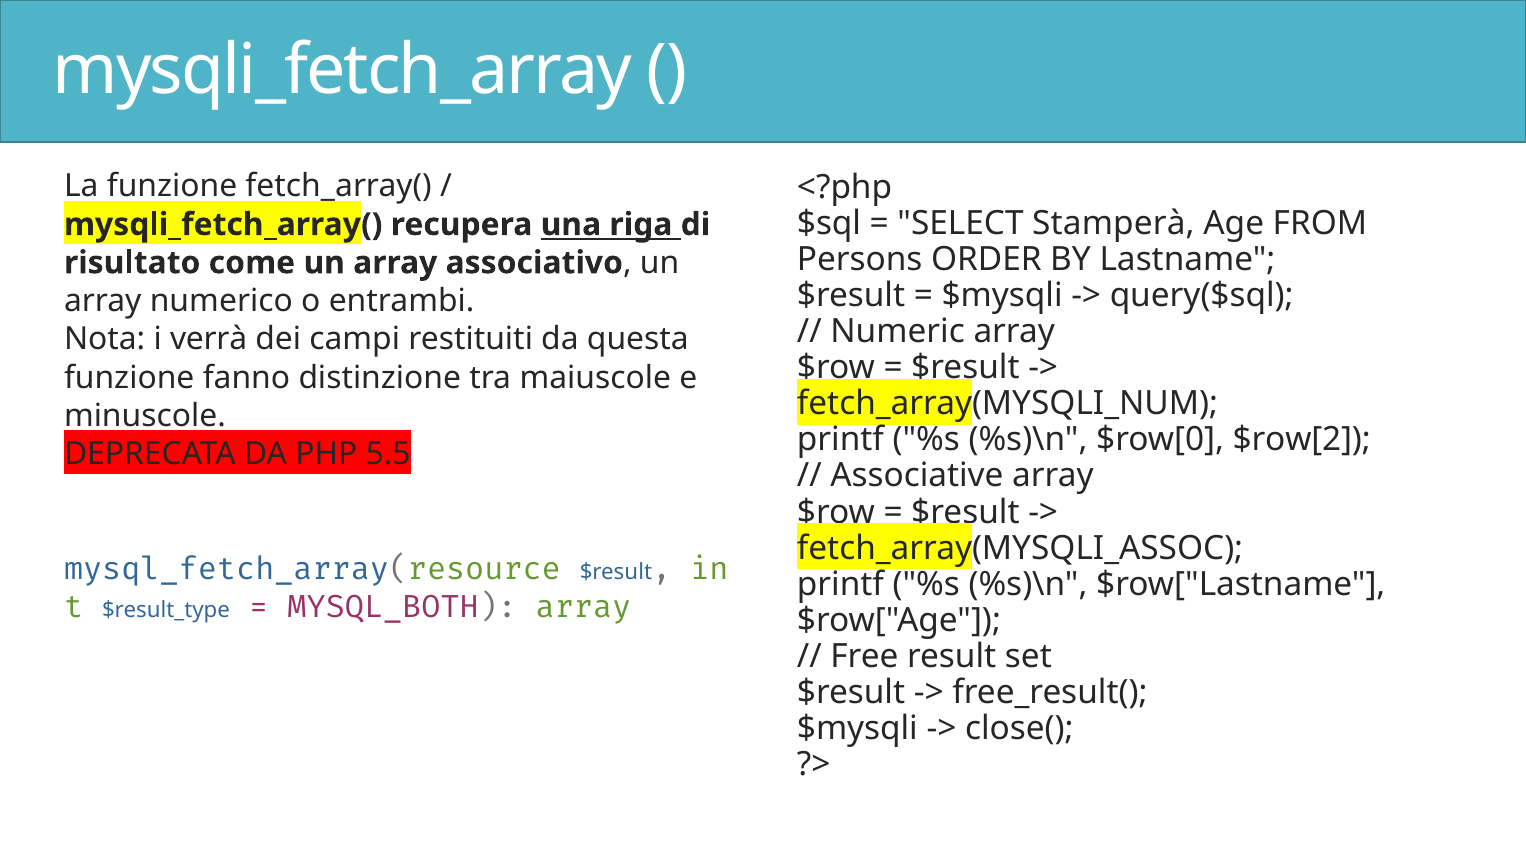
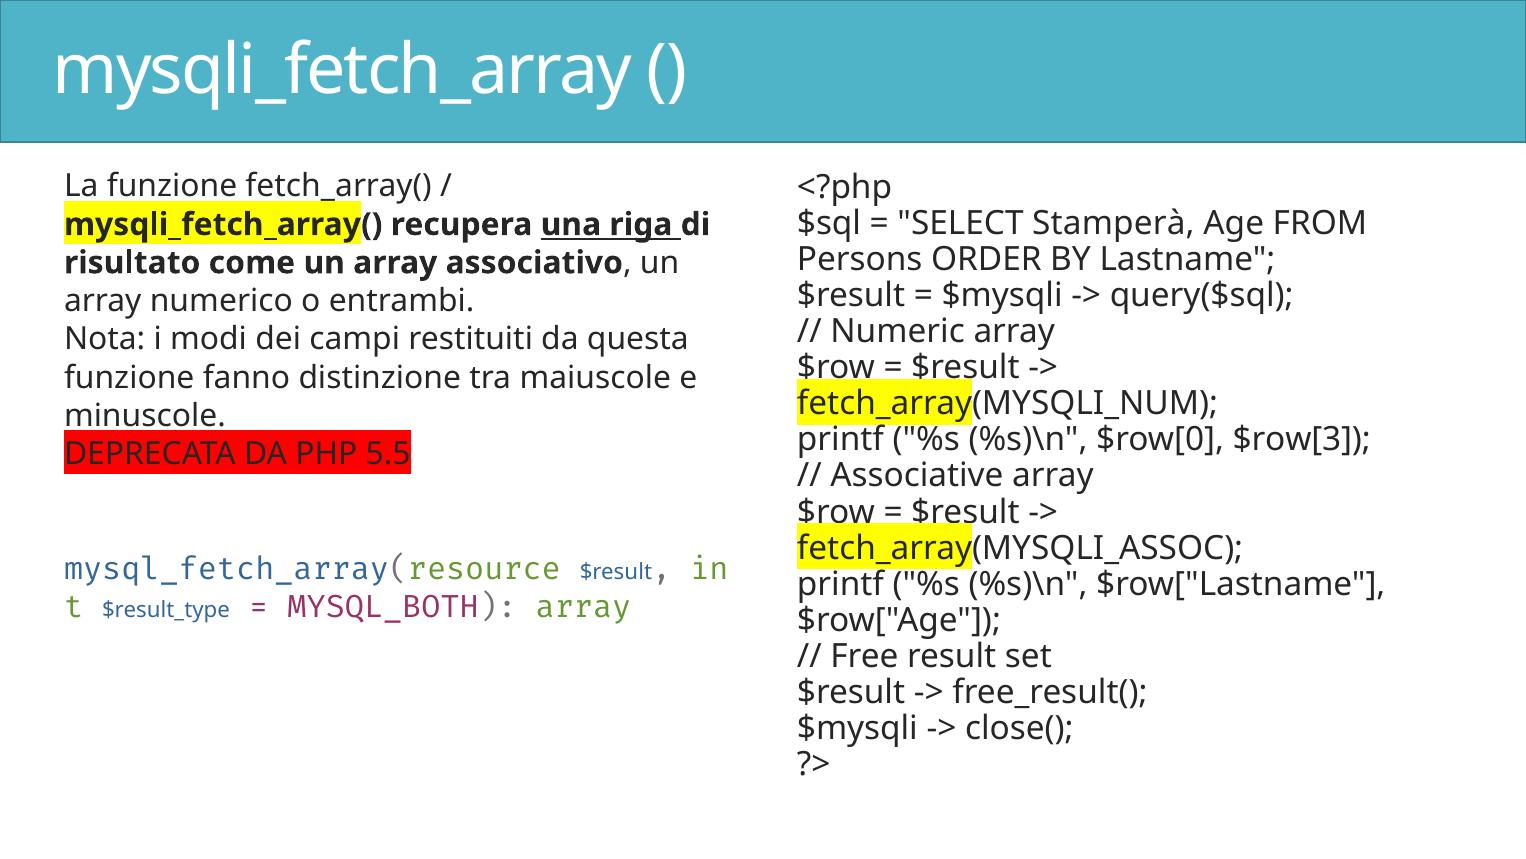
verrà: verrà -> modi
$row[2: $row[2 -> $row[3
